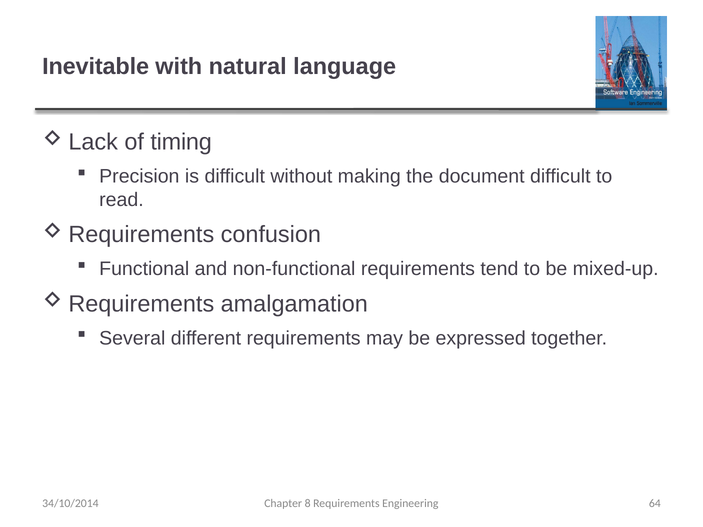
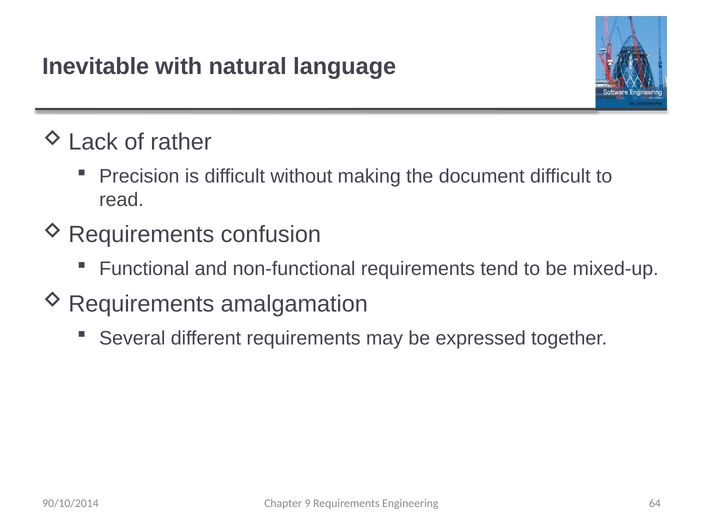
timing: timing -> rather
34/10/2014: 34/10/2014 -> 90/10/2014
8: 8 -> 9
